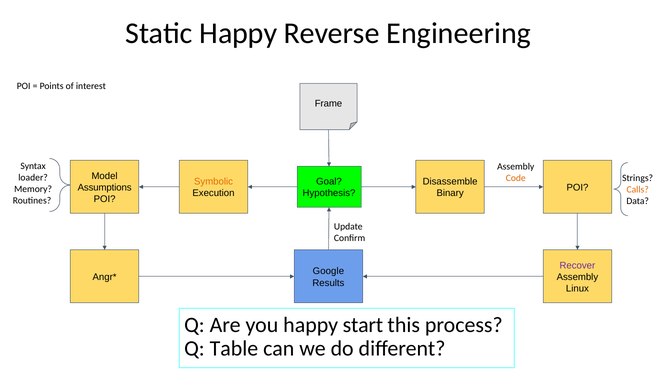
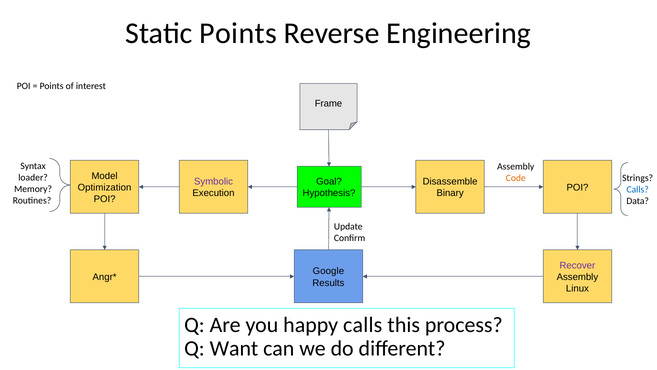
Static Happy: Happy -> Points
Symbolic colour: orange -> purple
Assumptions: Assumptions -> Optimization
Calls at (638, 189) colour: orange -> blue
happy start: start -> calls
Table: Table -> Want
